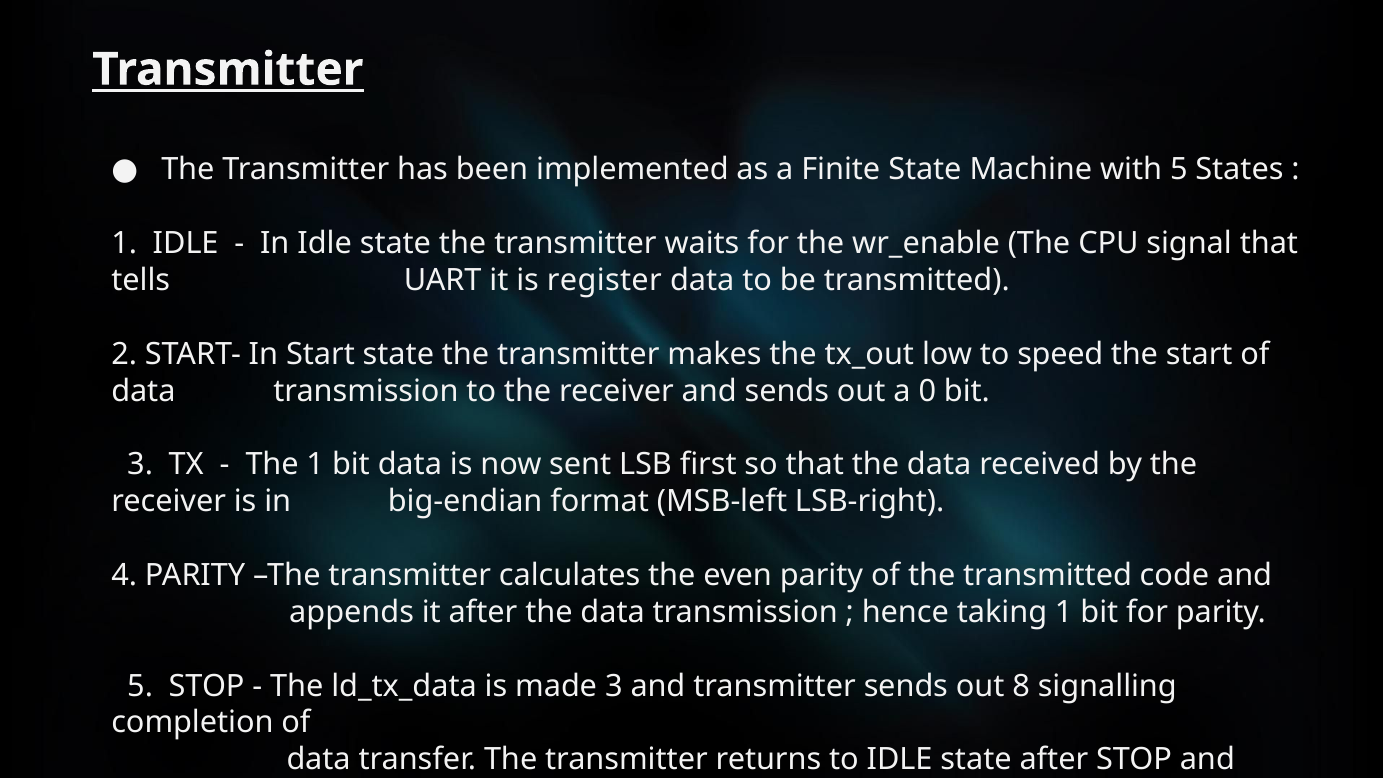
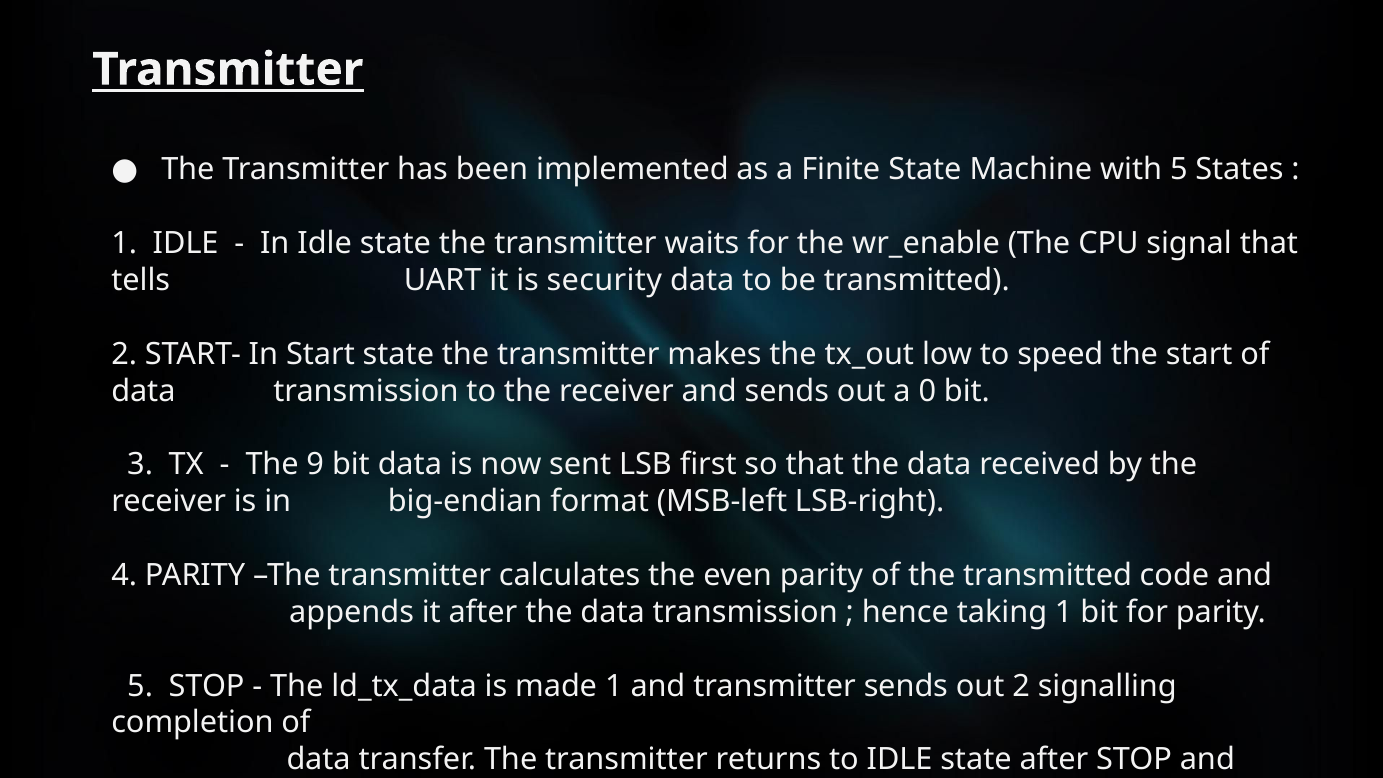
register: register -> security
The 1: 1 -> 9
made 3: 3 -> 1
out 8: 8 -> 2
